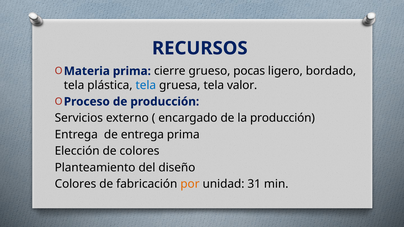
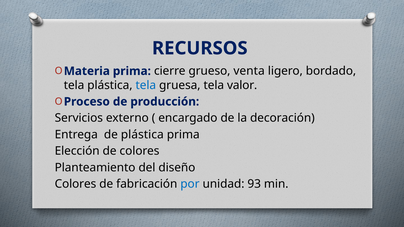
pocas: pocas -> venta
la producción: producción -> decoración
de entrega: entrega -> plástica
por colour: orange -> blue
31: 31 -> 93
